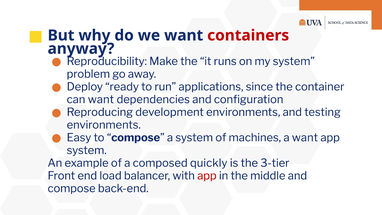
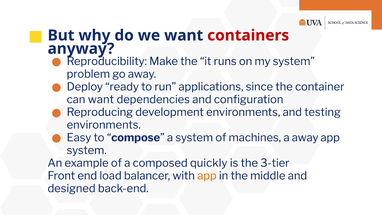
a want: want -> away
app at (207, 176) colour: red -> orange
compose at (72, 188): compose -> designed
